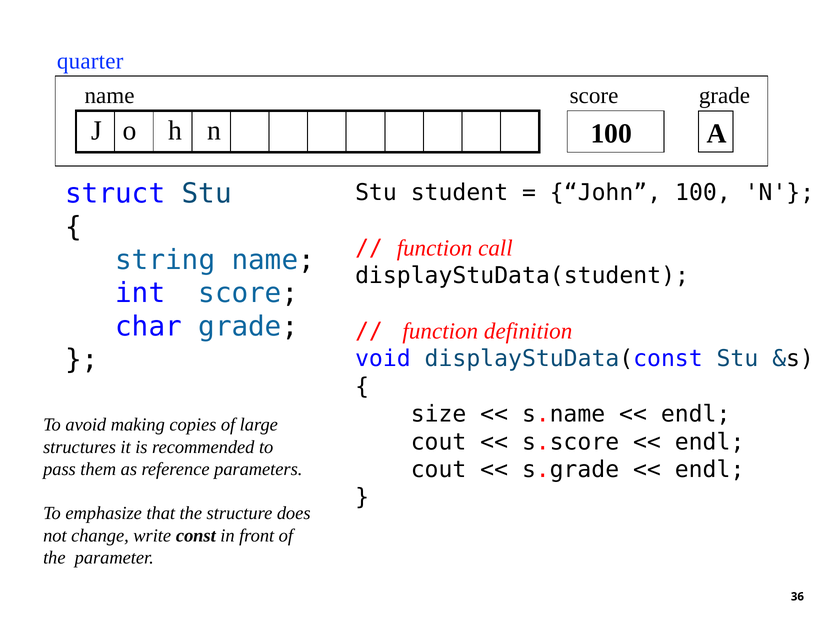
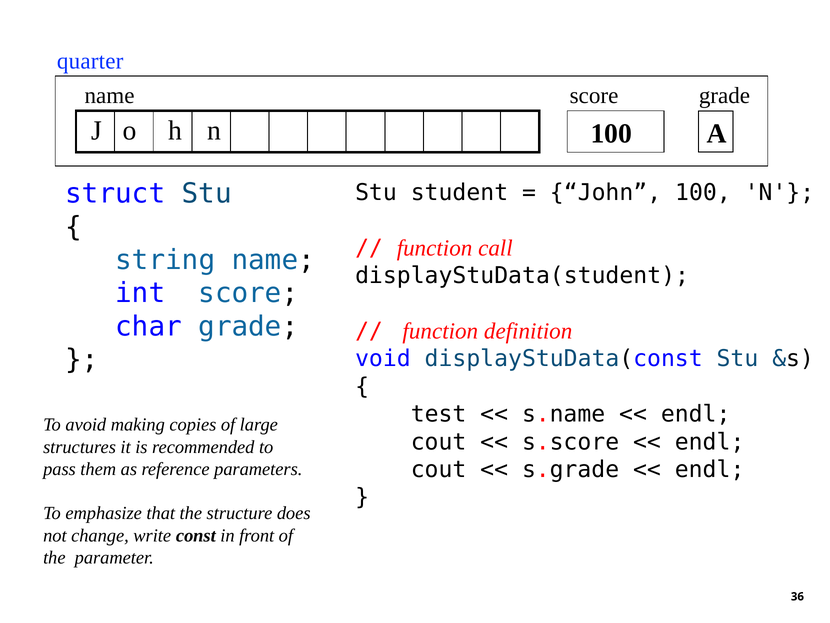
size: size -> test
